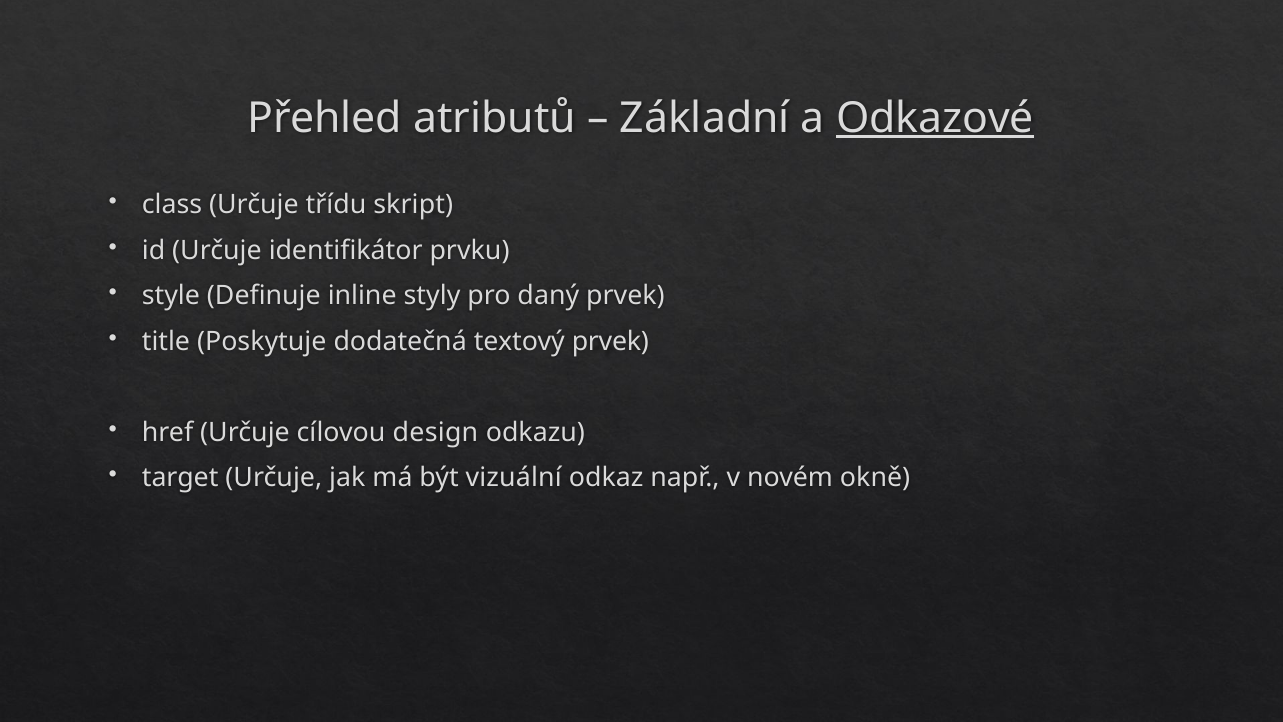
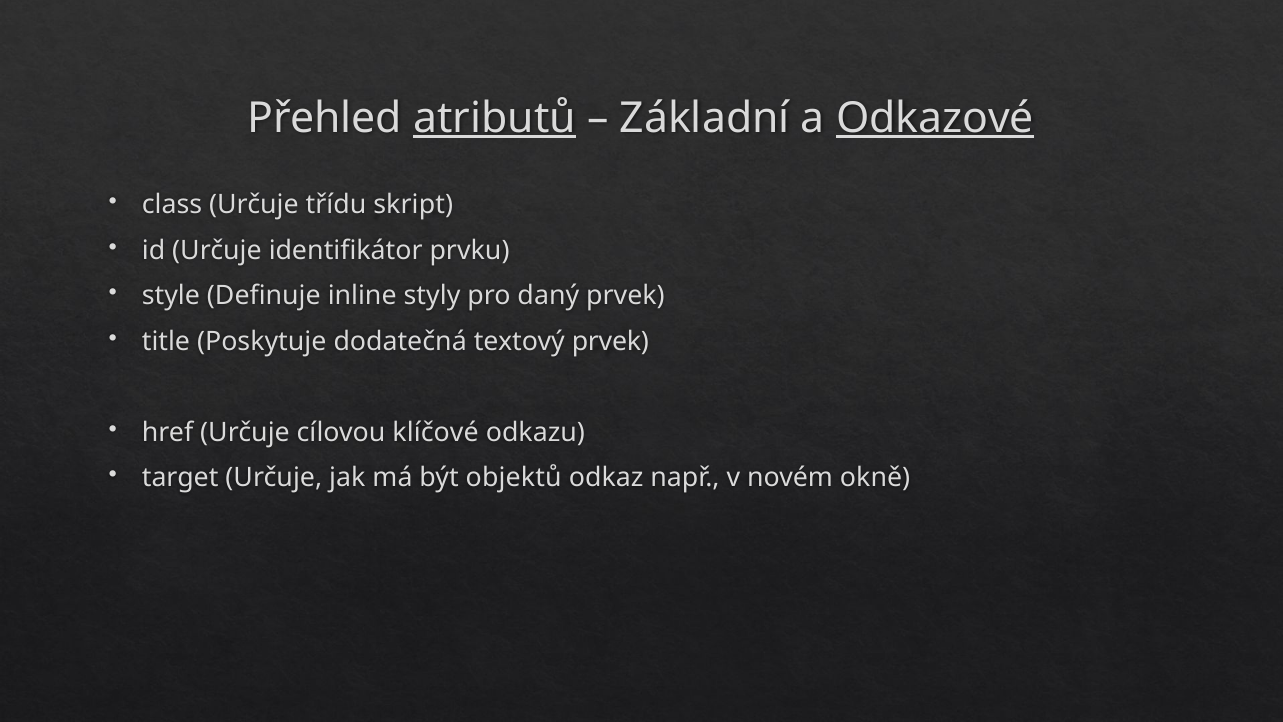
atributů underline: none -> present
design: design -> klíčové
vizuální: vizuální -> objektů
